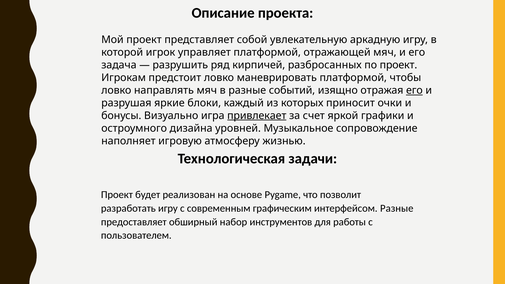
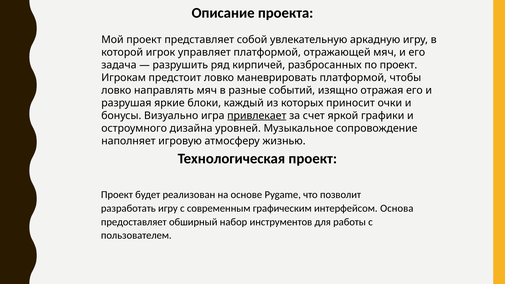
его at (414, 90) underline: present -> none
Технологическая задачи: задачи -> проект
интерфейсом Разные: Разные -> Основа
